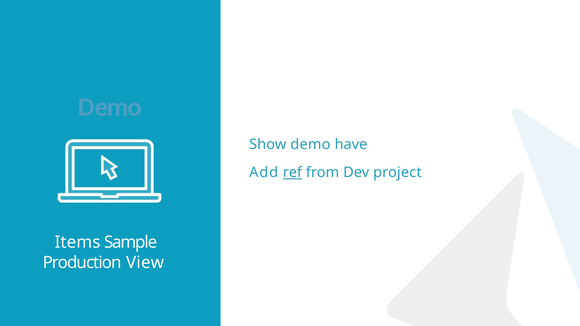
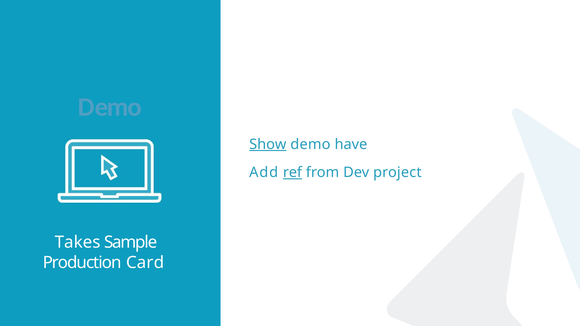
Show underline: none -> present
Items: Items -> Takes
View: View -> Card
